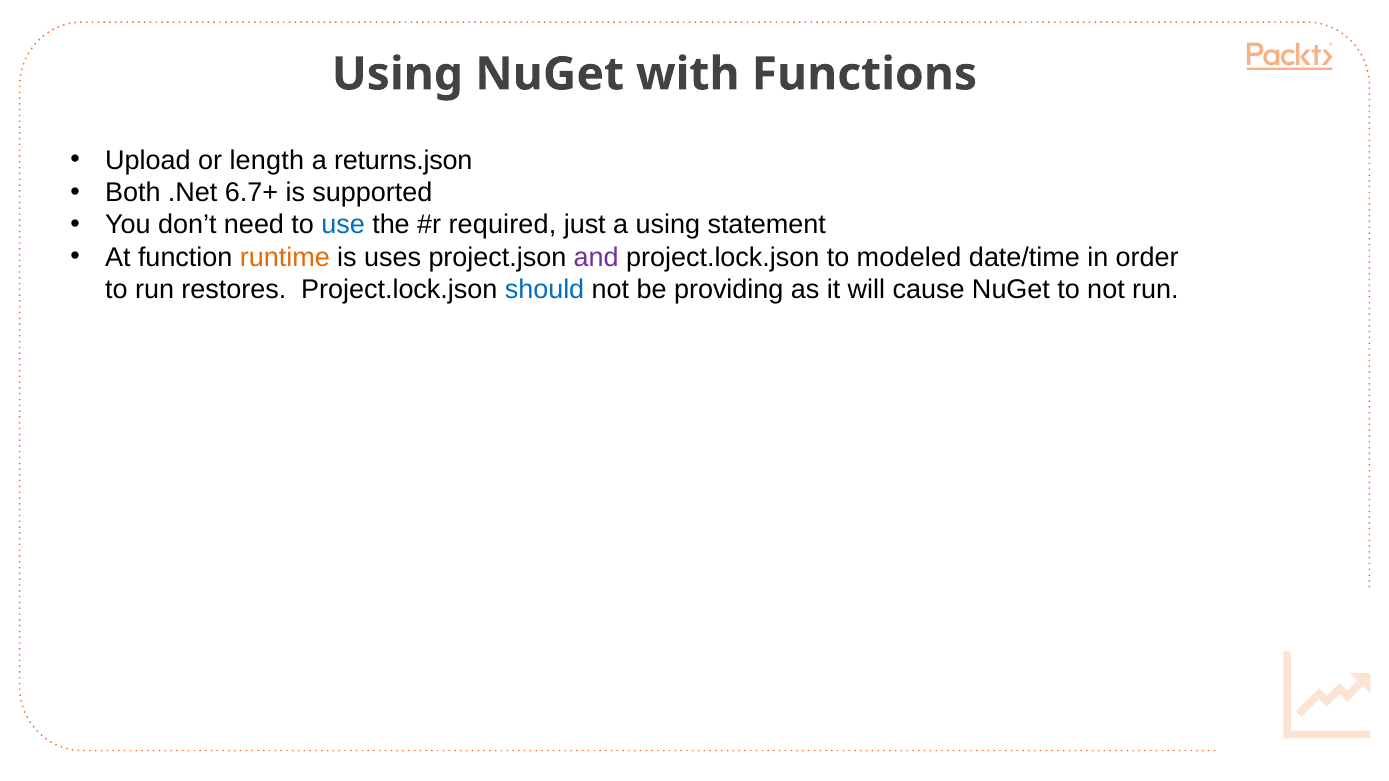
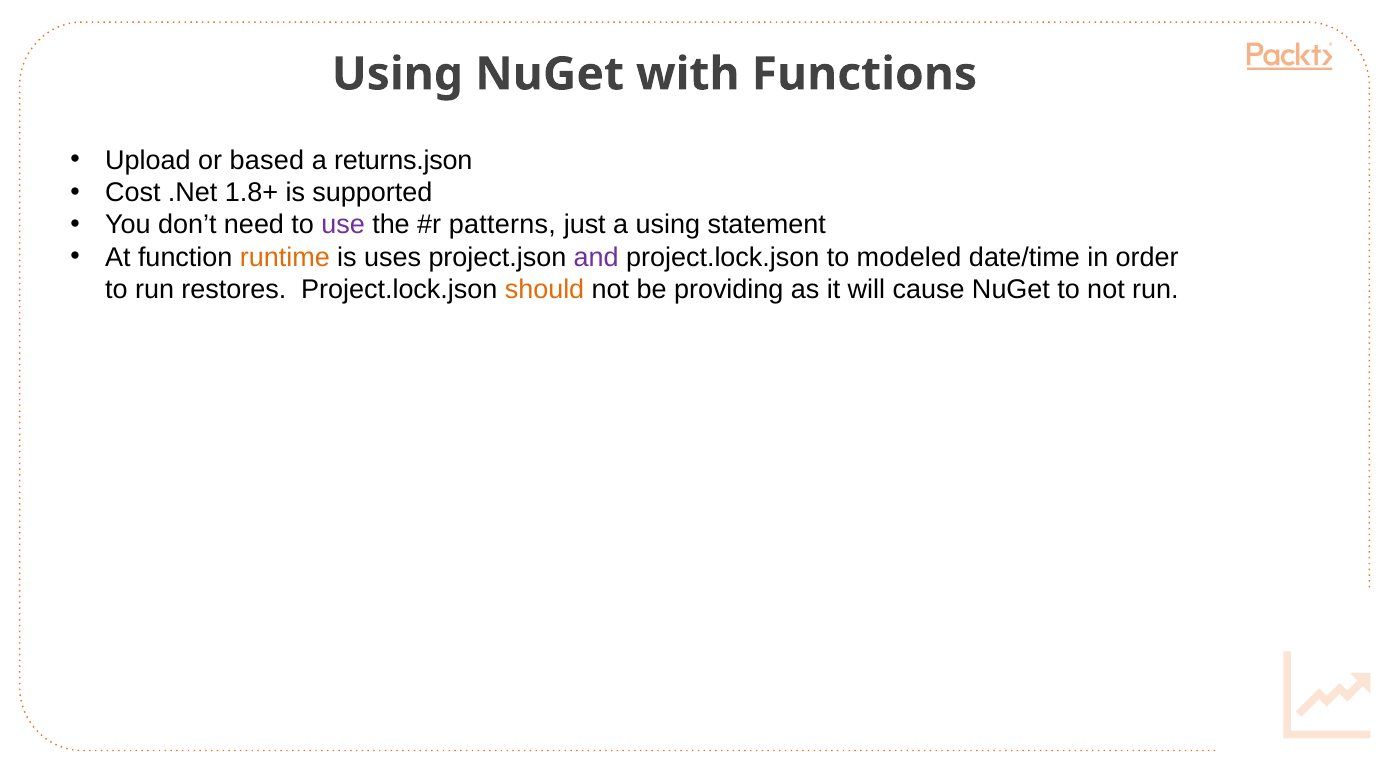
length: length -> based
Both: Both -> Cost
6.7+: 6.7+ -> 1.8+
use colour: blue -> purple
required: required -> patterns
should colour: blue -> orange
